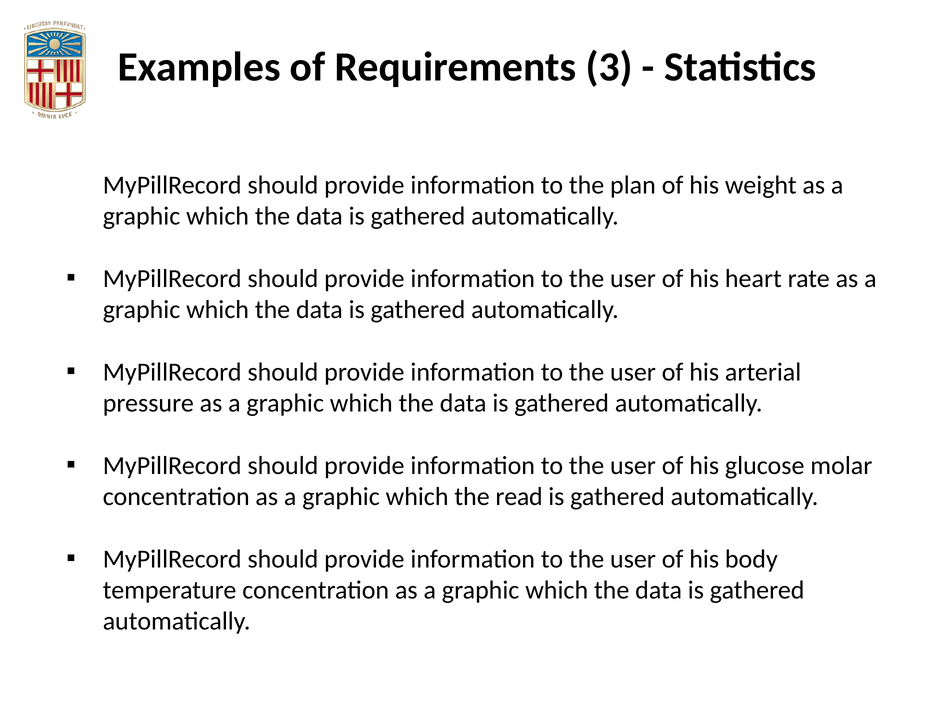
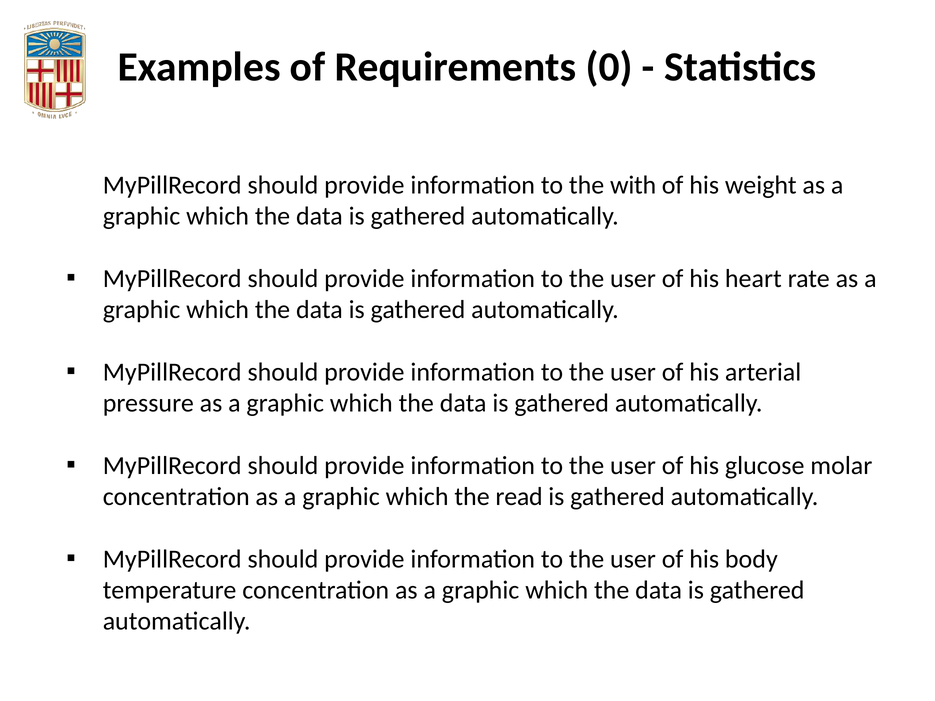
3: 3 -> 0
plan: plan -> with
